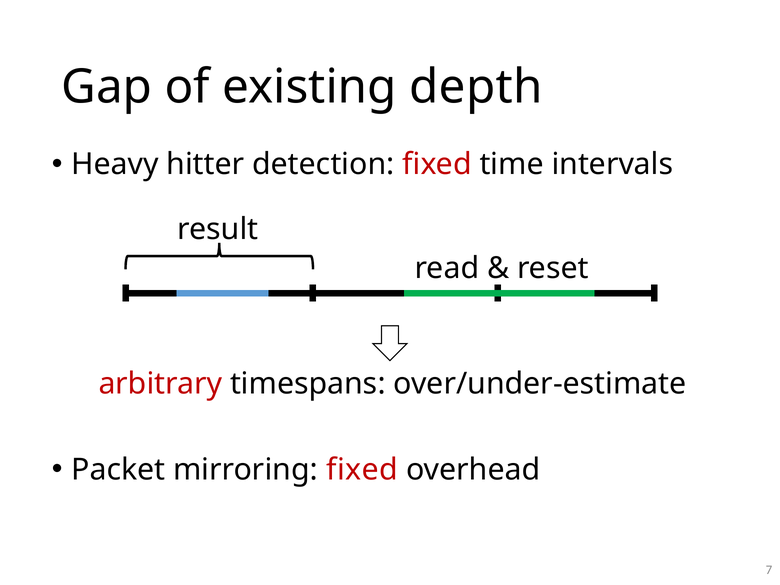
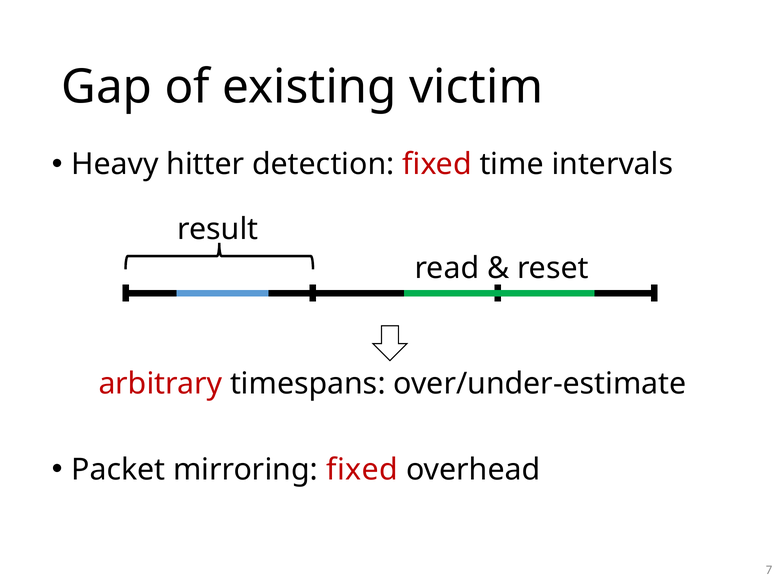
depth: depth -> victim
